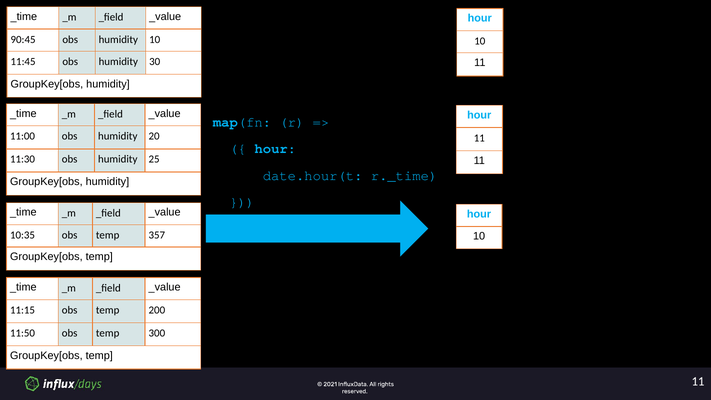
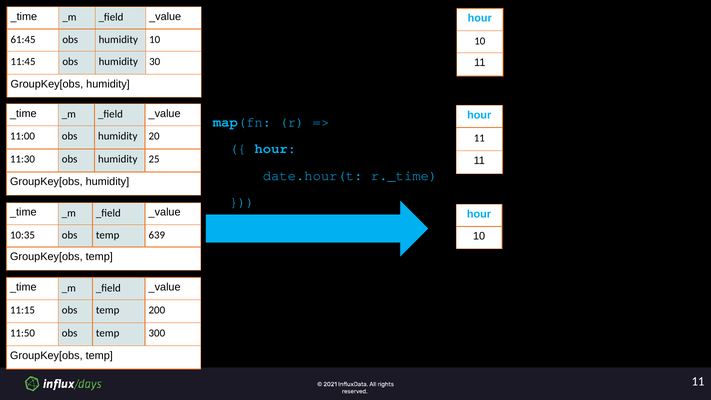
90:45: 90:45 -> 61:45
357: 357 -> 639
